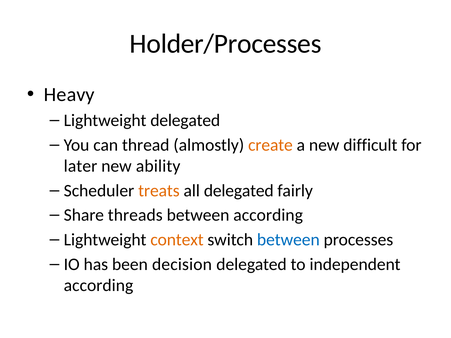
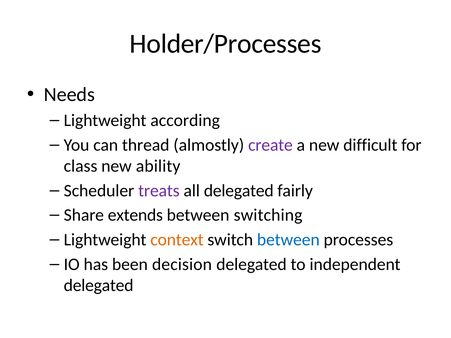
Heavy: Heavy -> Needs
Lightweight delegated: delegated -> according
create colour: orange -> purple
later: later -> class
treats colour: orange -> purple
threads: threads -> extends
between according: according -> switching
according at (98, 285): according -> delegated
